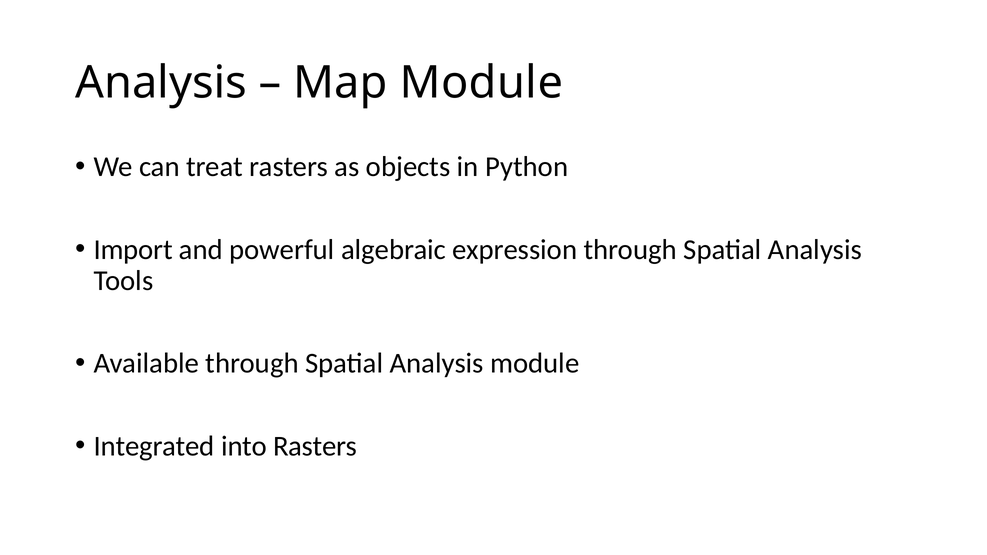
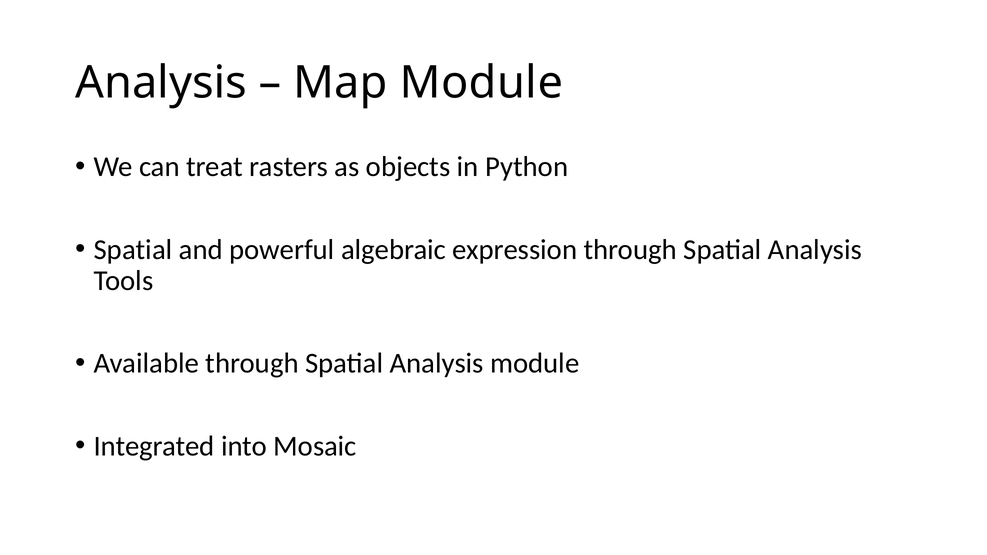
Import at (133, 250): Import -> Spatial
into Rasters: Rasters -> Mosaic
